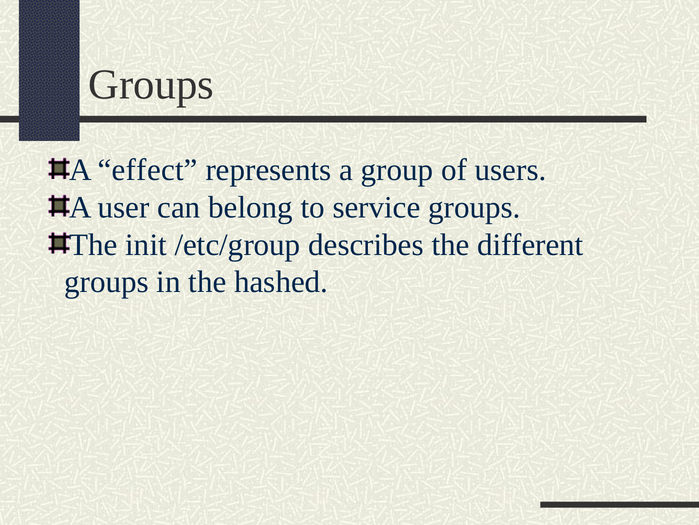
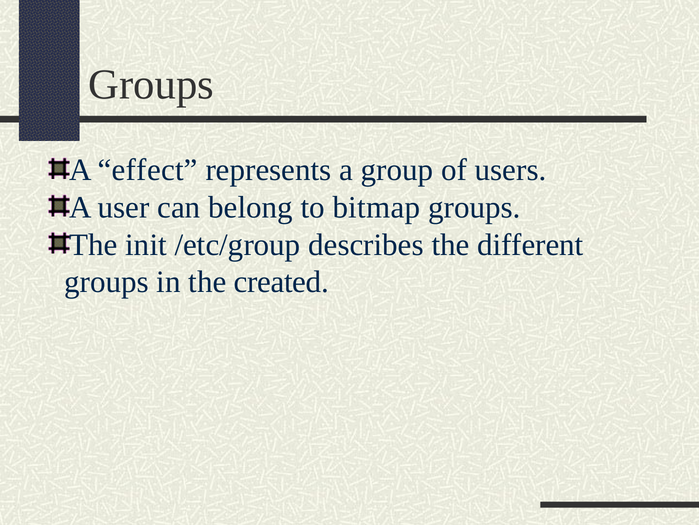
service: service -> bitmap
hashed: hashed -> created
